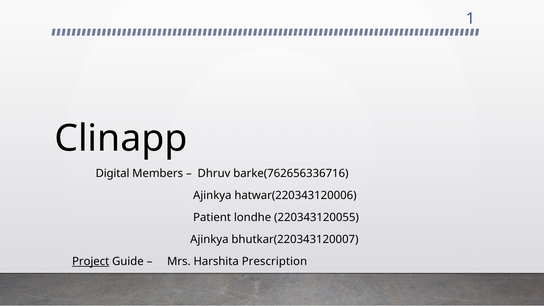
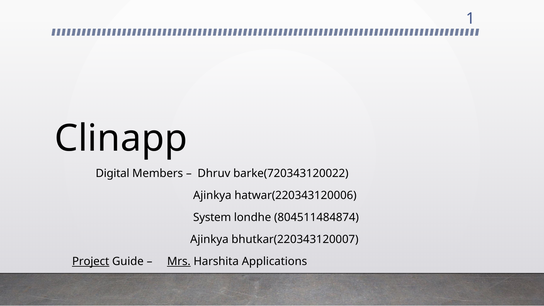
barke(762656336716: barke(762656336716 -> barke(720343120022
Patient: Patient -> System
220343120055: 220343120055 -> 804511484874
Mrs underline: none -> present
Prescription: Prescription -> Applications
